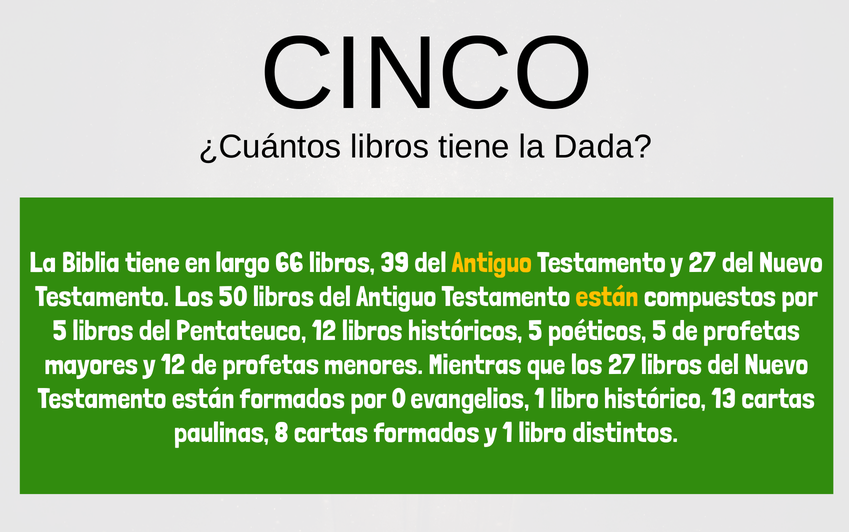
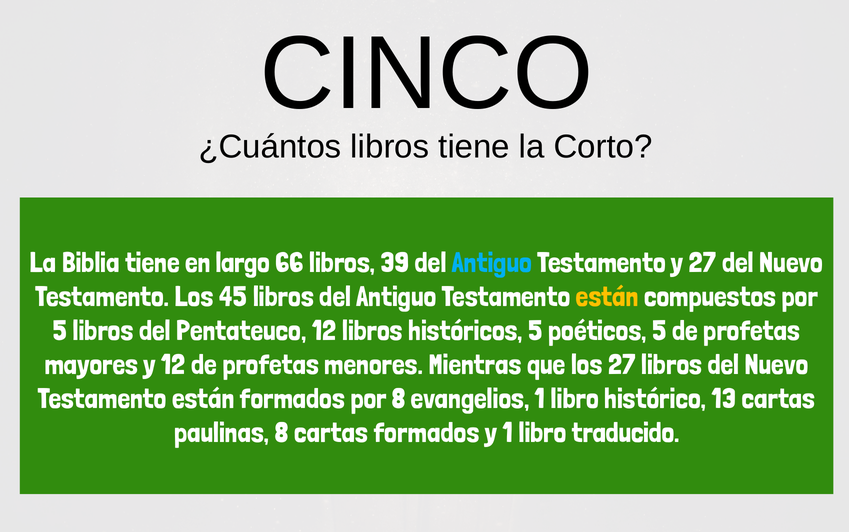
Dada: Dada -> Corto
Antiguo at (492, 263) colour: yellow -> light blue
50: 50 -> 45
por 0: 0 -> 8
distintos: distintos -> traducido
